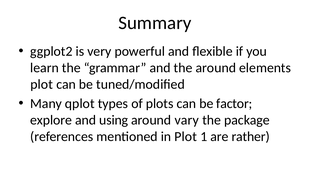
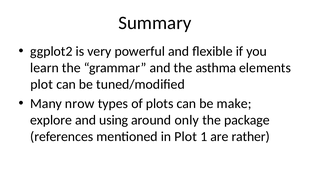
the around: around -> asthma
qplot: qplot -> nrow
factor: factor -> make
vary: vary -> only
